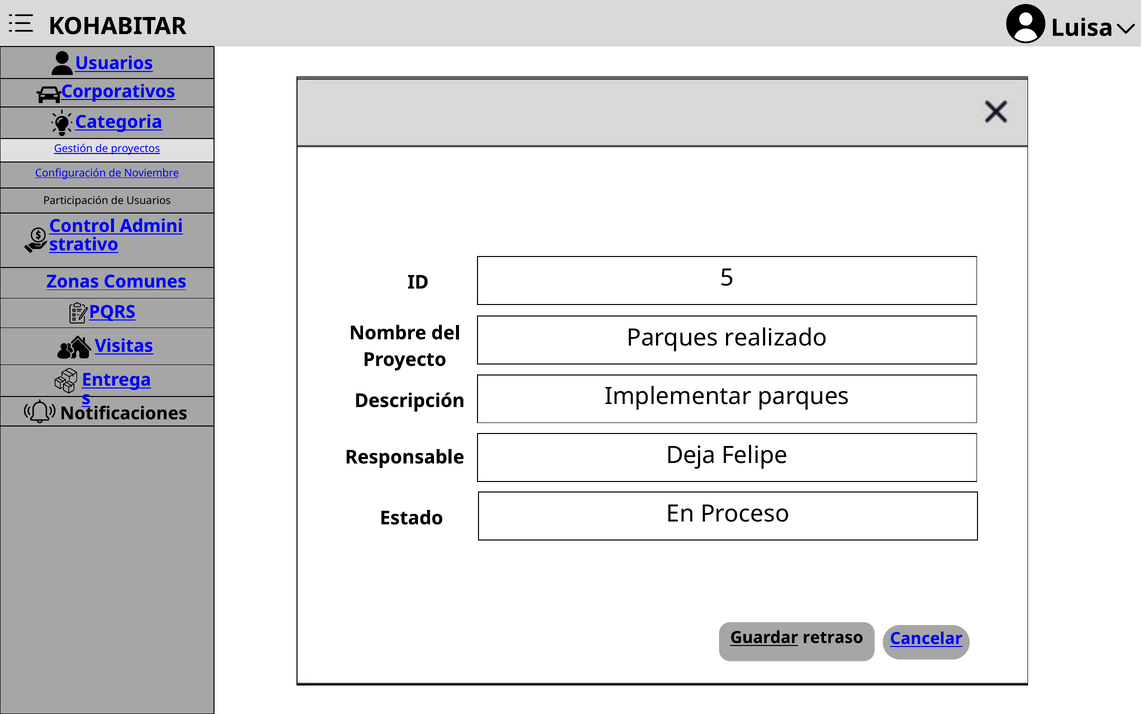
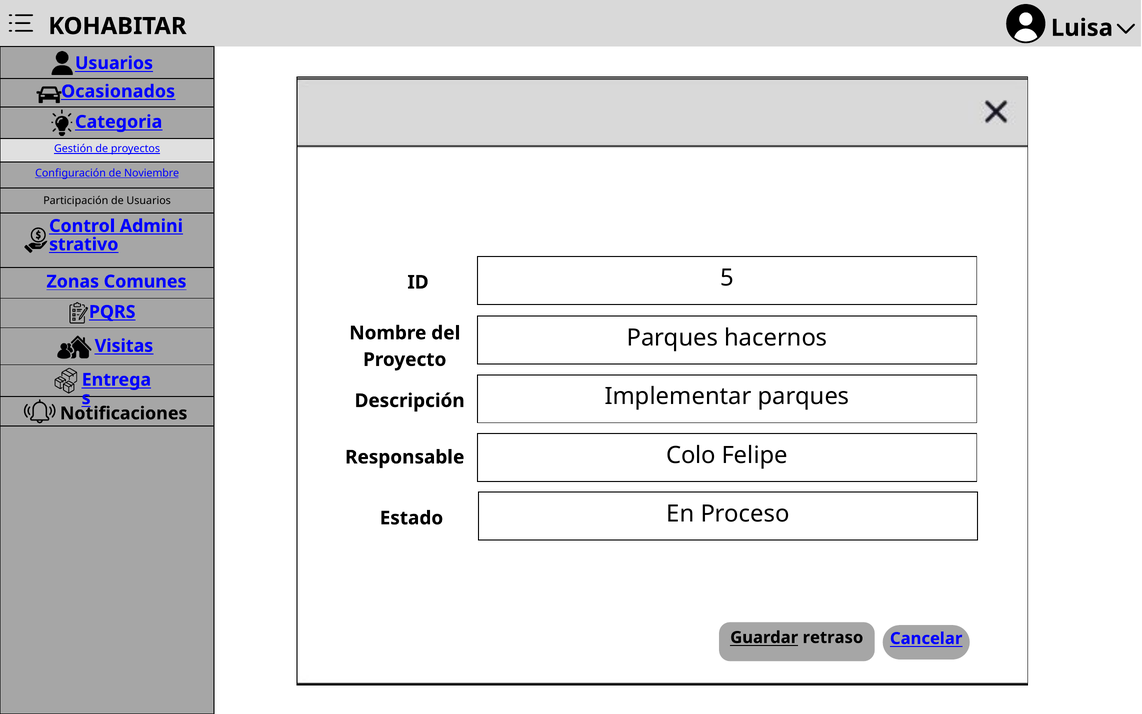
Corporativos: Corporativos -> Ocasionados
realizado: realizado -> hacernos
Deja: Deja -> Colo
